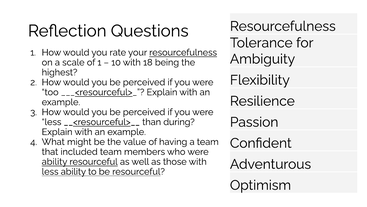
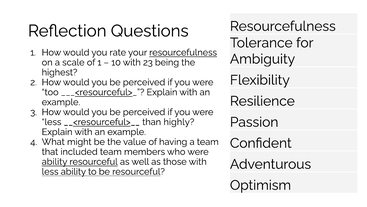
18: 18 -> 23
during: during -> highly
